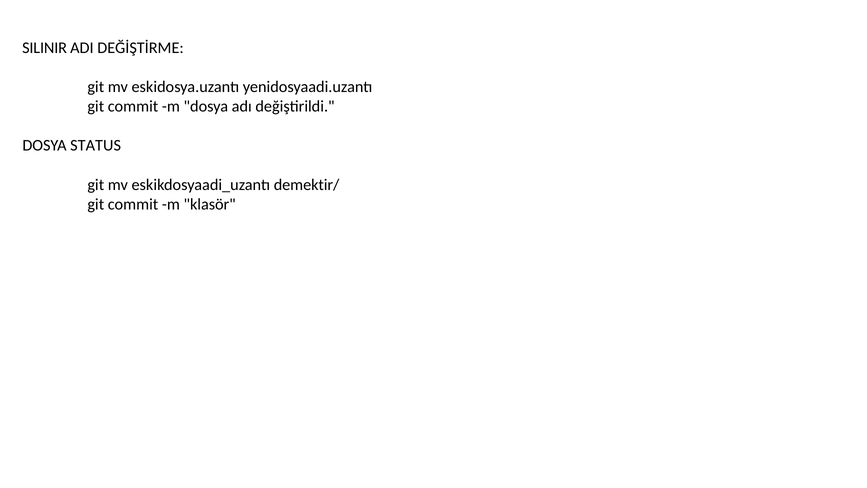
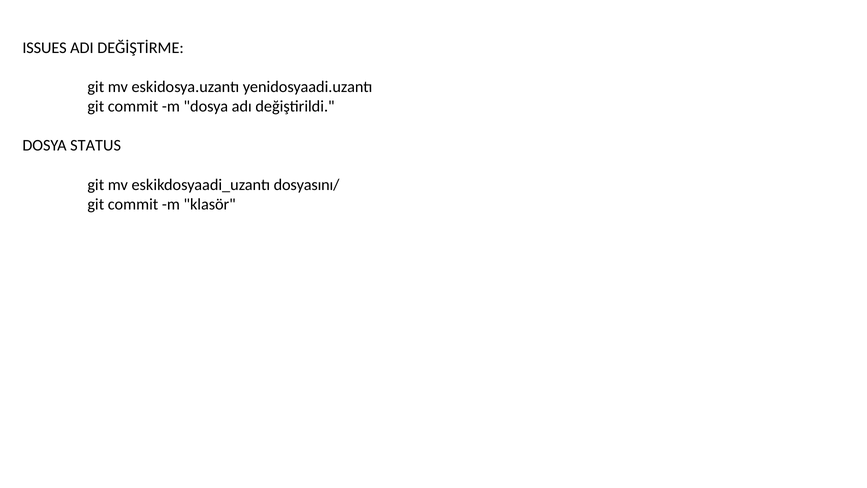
SILINIR: SILINIR -> ISSUES
demektir/: demektir/ -> dosyasını/
